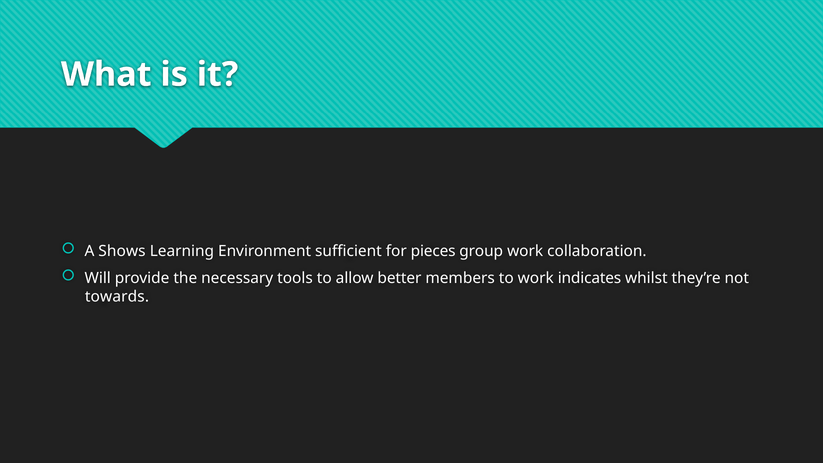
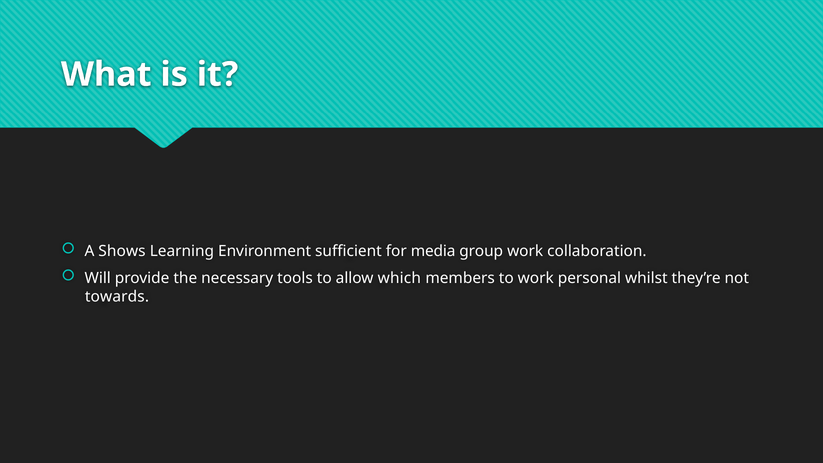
pieces: pieces -> media
better: better -> which
indicates: indicates -> personal
